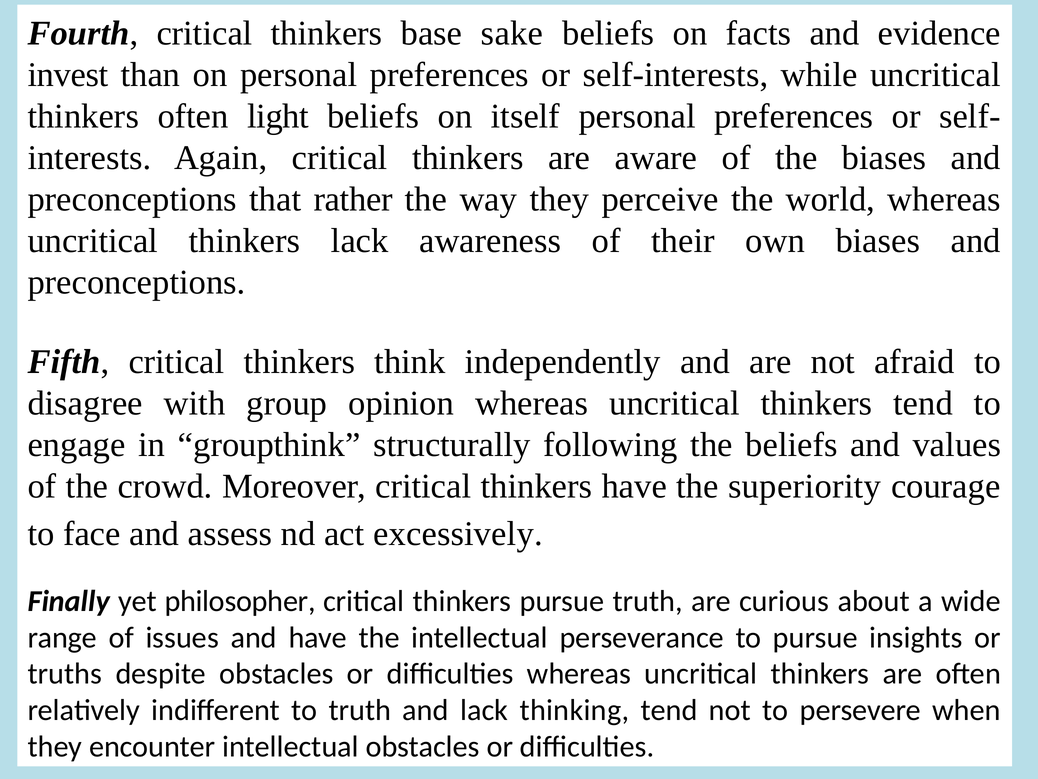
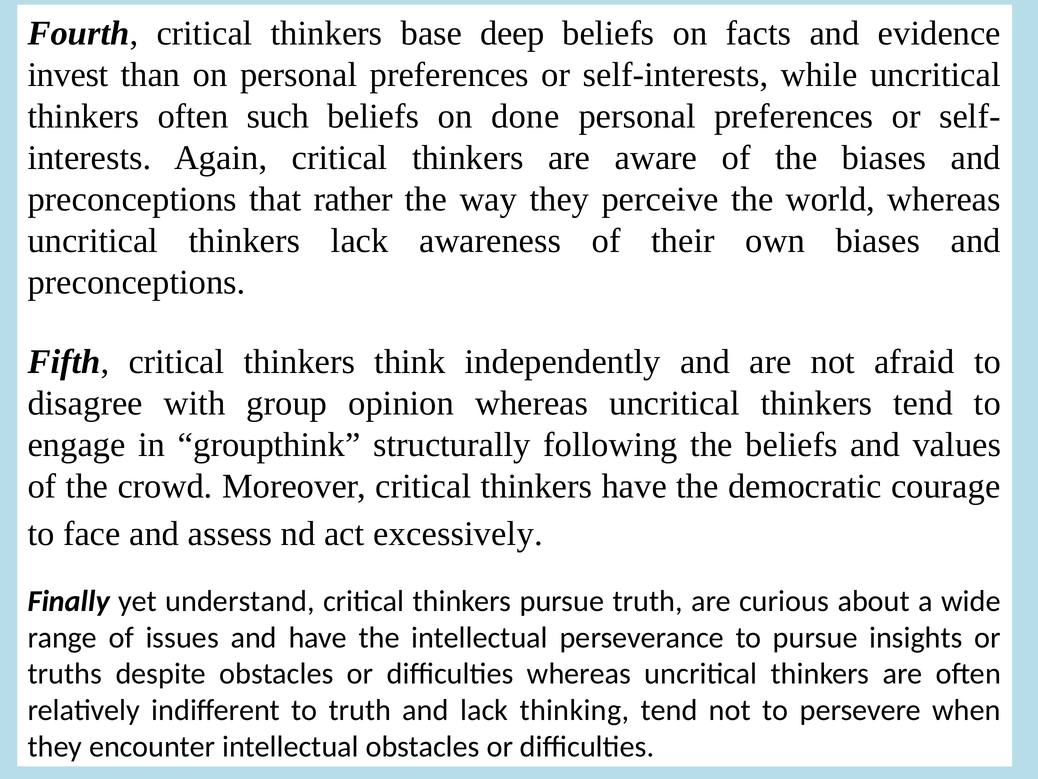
sake: sake -> deep
light: light -> such
itself: itself -> done
superiority: superiority -> democratic
philosopher: philosopher -> understand
